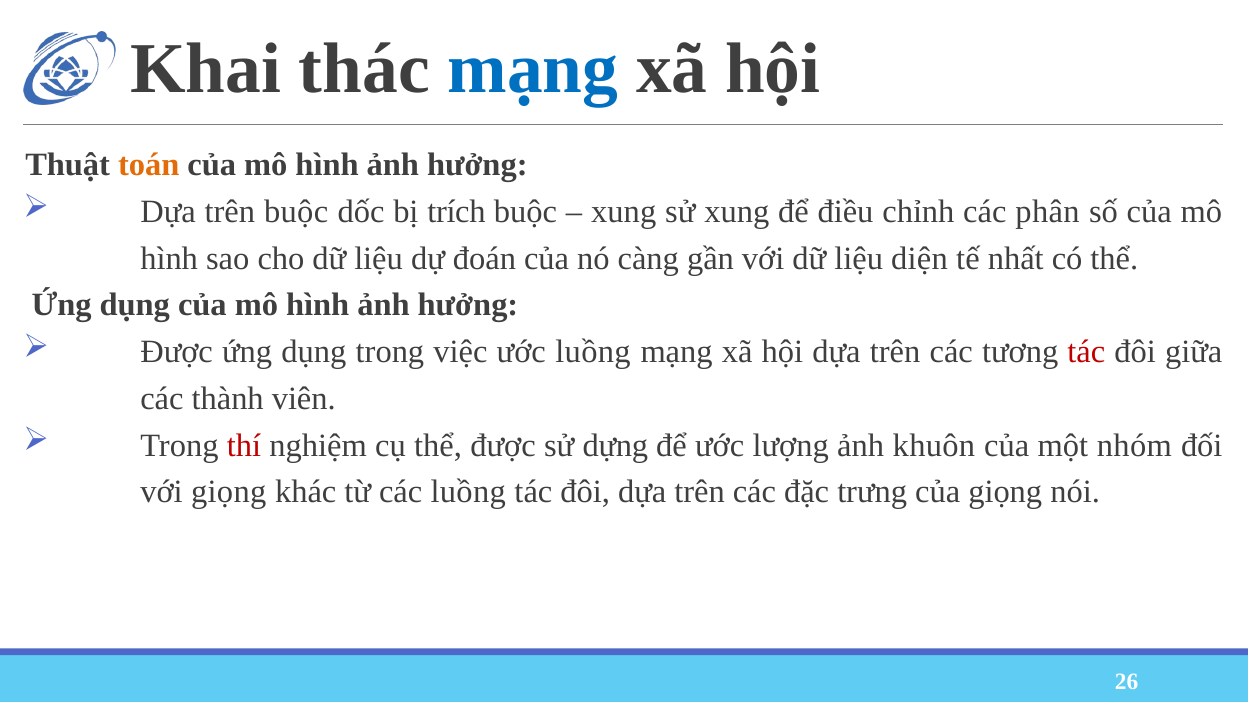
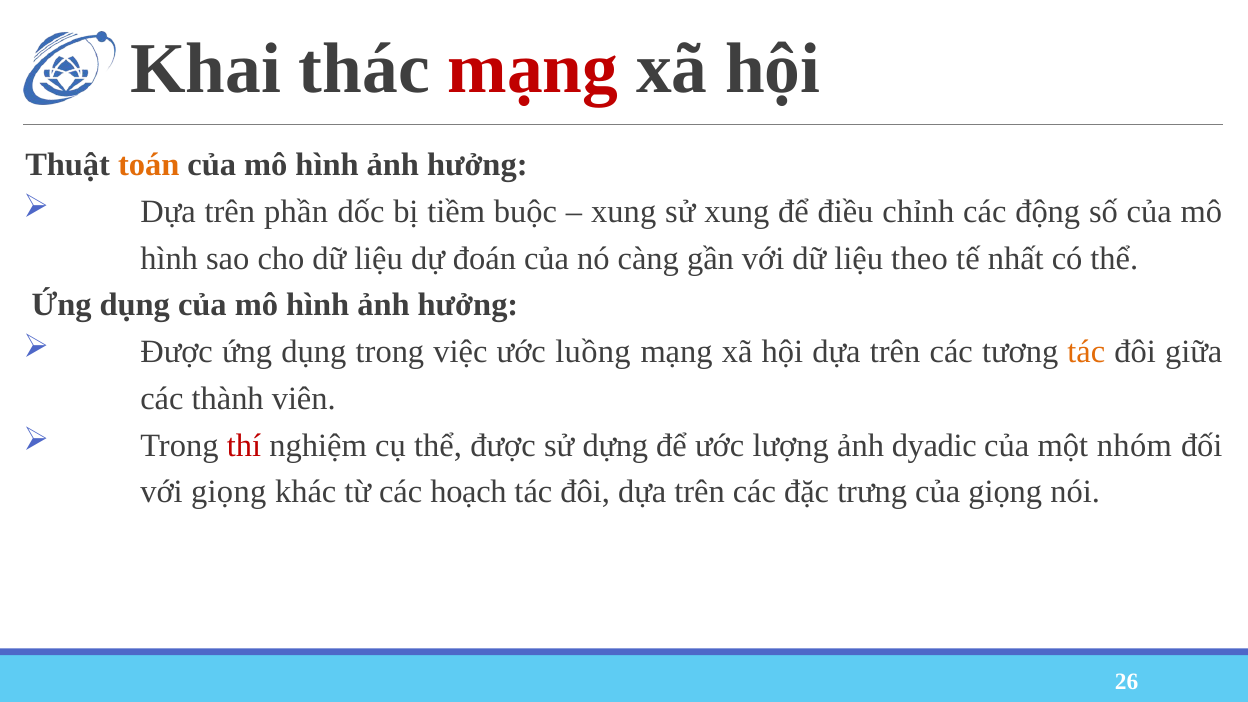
mạng at (533, 69) colour: blue -> red
trên buộc: buộc -> phần
trích: trích -> tiềm
phân: phân -> động
diện: diện -> theo
tác at (1086, 352) colour: red -> orange
khuôn: khuôn -> dyadic
các luồng: luồng -> hoạch
